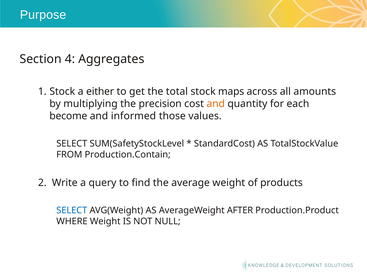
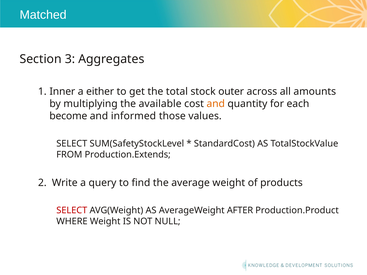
Purpose: Purpose -> Matched
4: 4 -> 3
1 Stock: Stock -> Inner
maps: maps -> outer
precision: precision -> available
Production.Contain: Production.Contain -> Production.Extends
SELECT at (72, 210) colour: blue -> red
